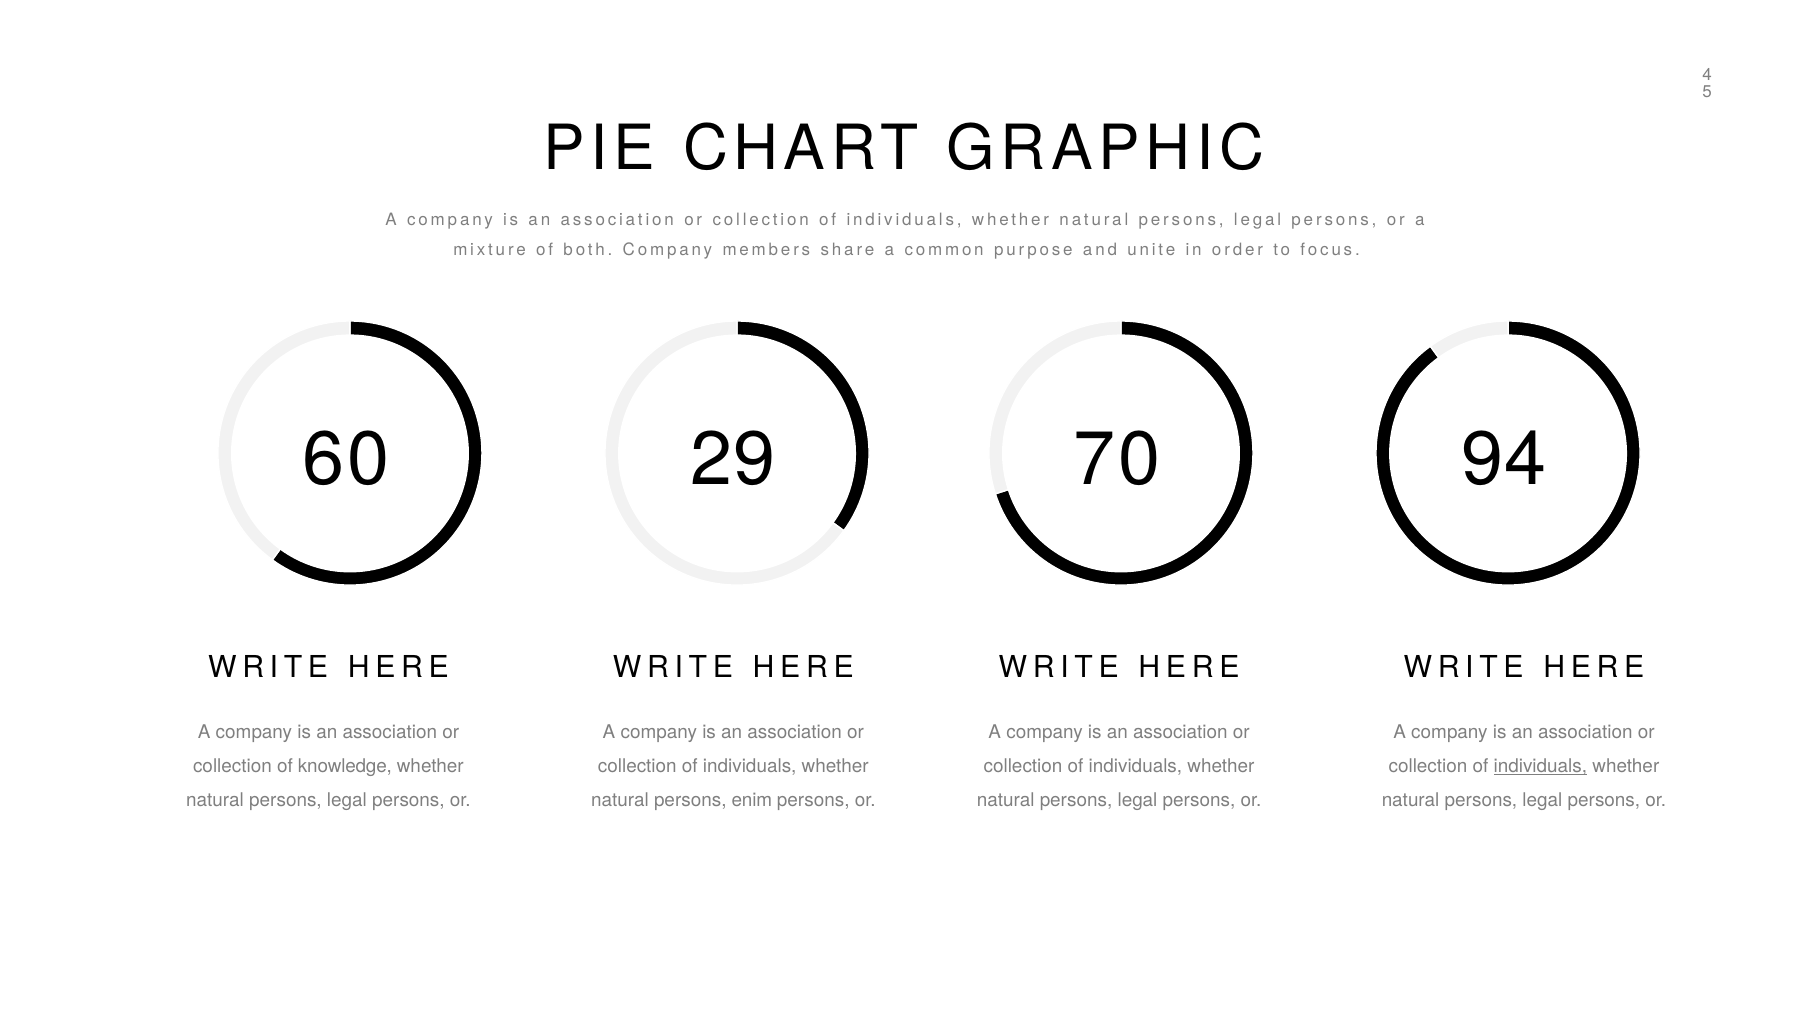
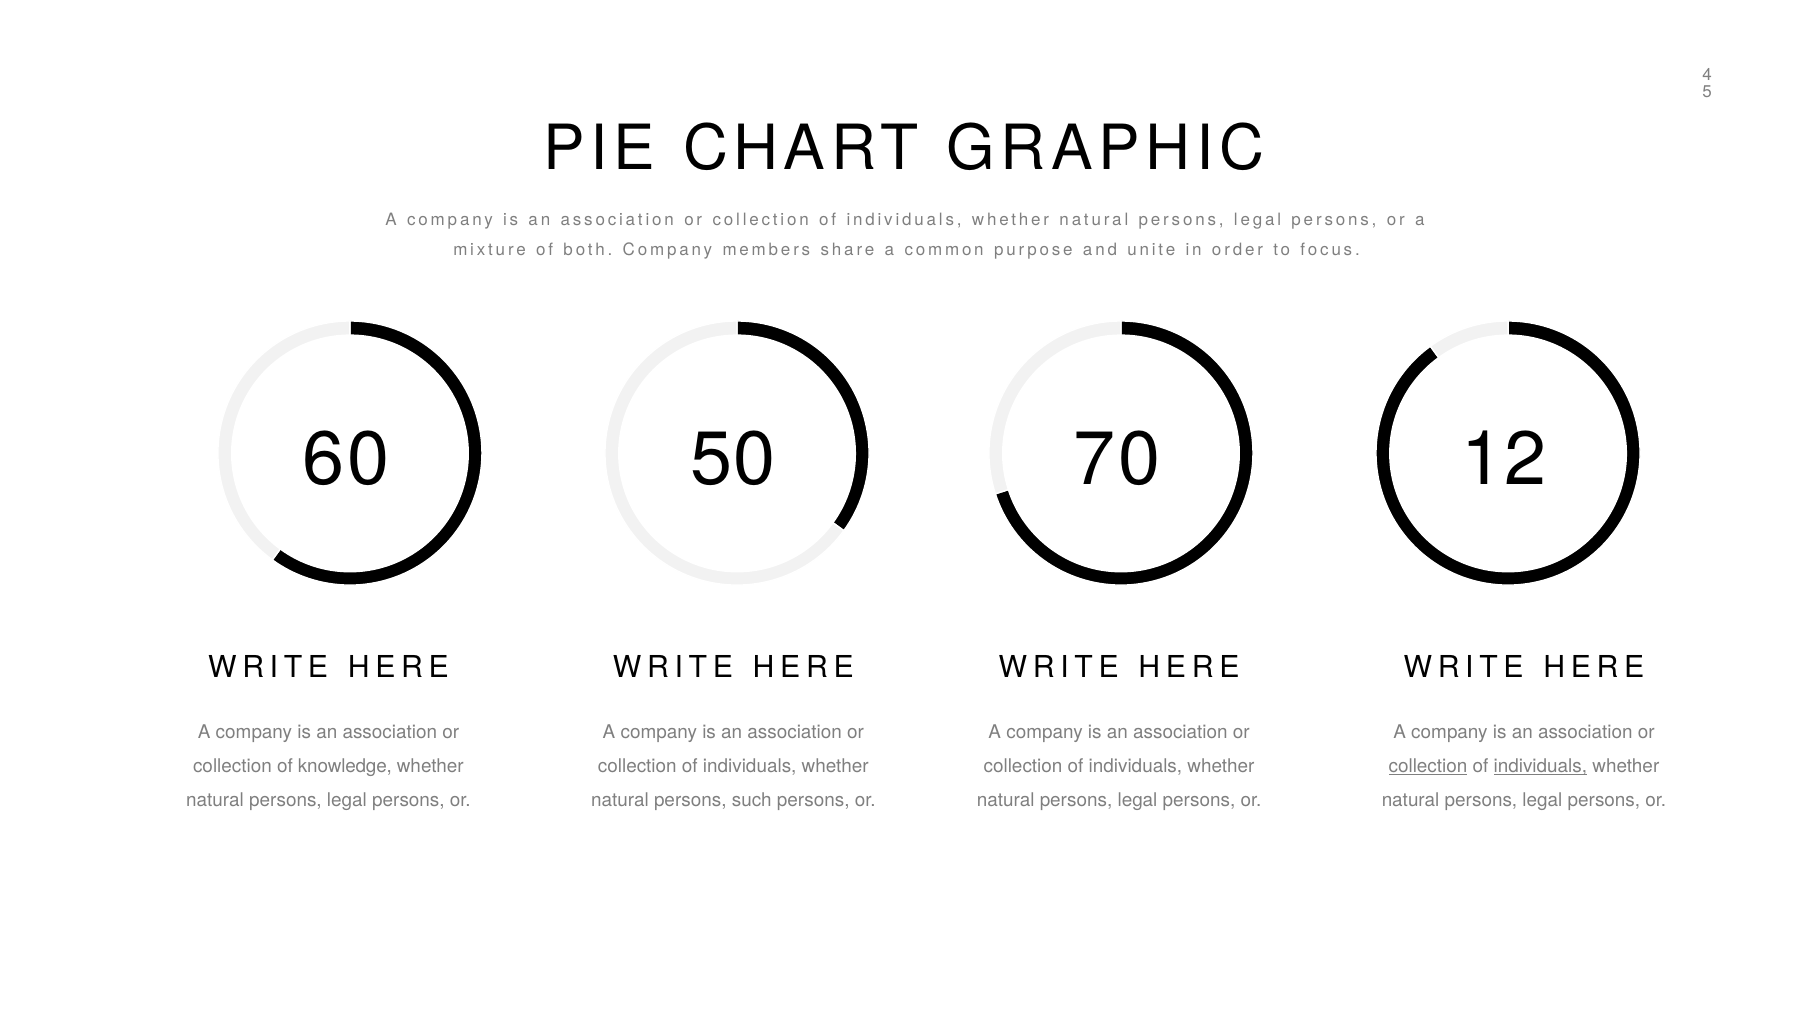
29: 29 -> 50
94: 94 -> 12
collection at (1428, 766) underline: none -> present
enim: enim -> such
